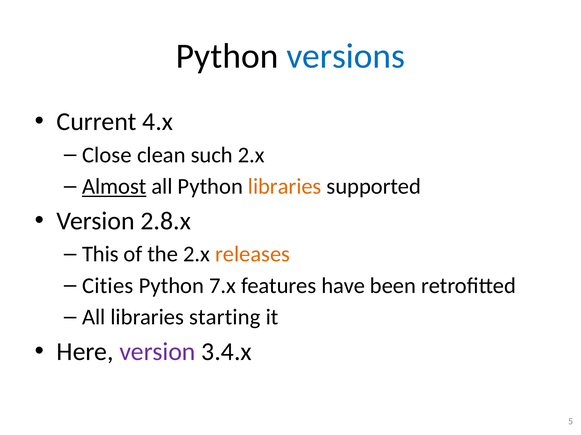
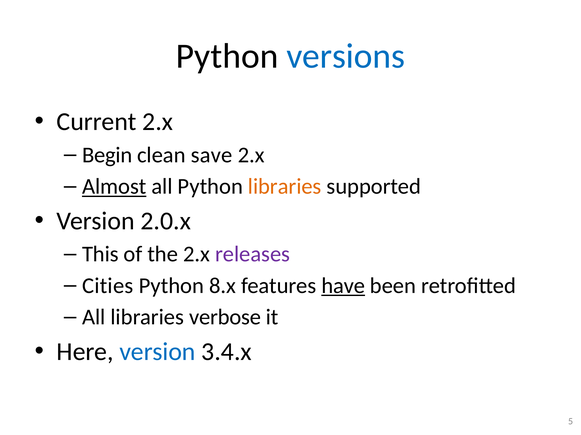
Current 4.x: 4.x -> 2.x
Close: Close -> Begin
such: such -> save
2.8.x: 2.8.x -> 2.0.x
releases colour: orange -> purple
7.x: 7.x -> 8.x
have underline: none -> present
starting: starting -> verbose
version at (157, 352) colour: purple -> blue
